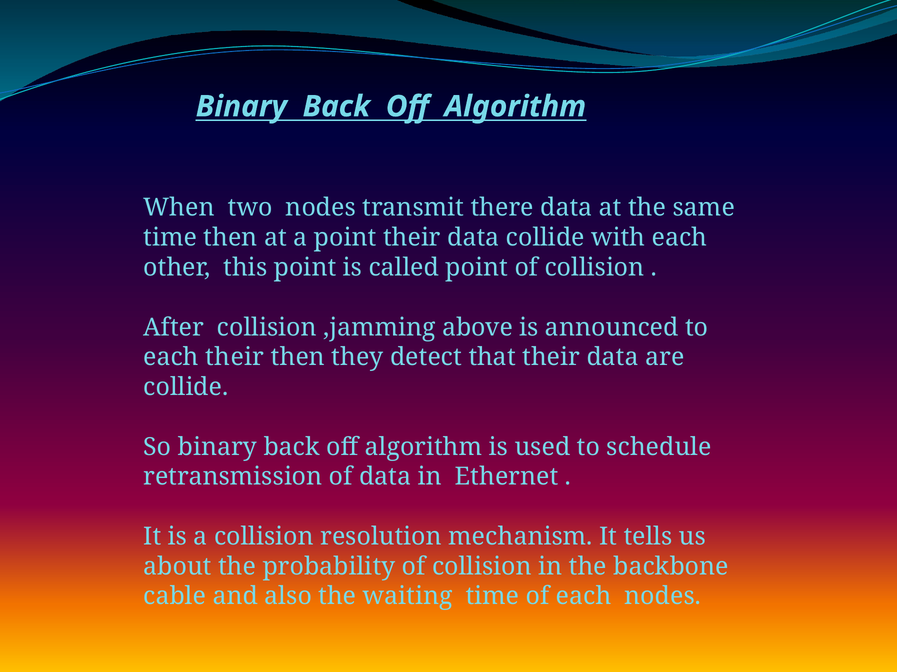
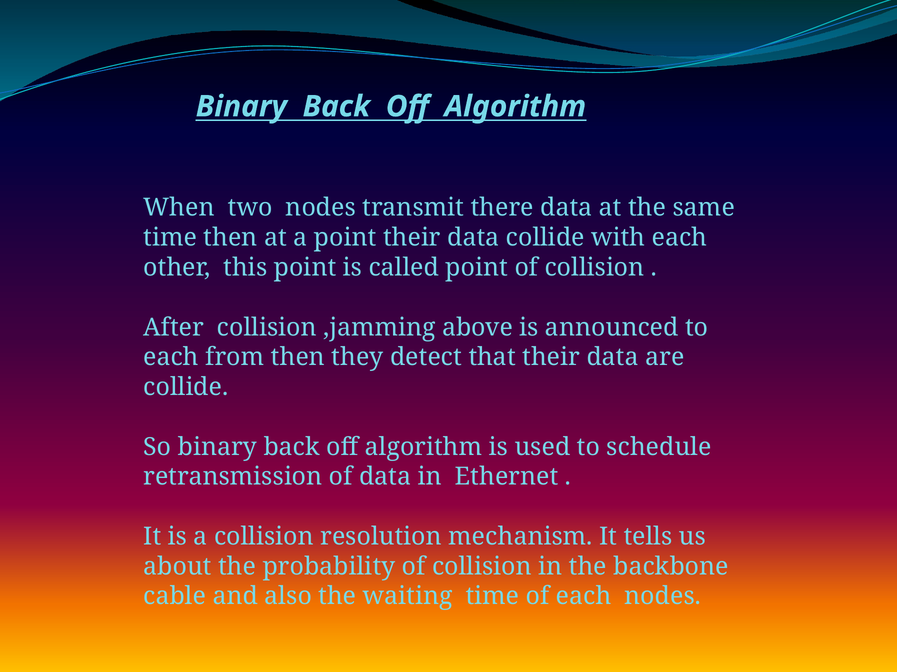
each their: their -> from
